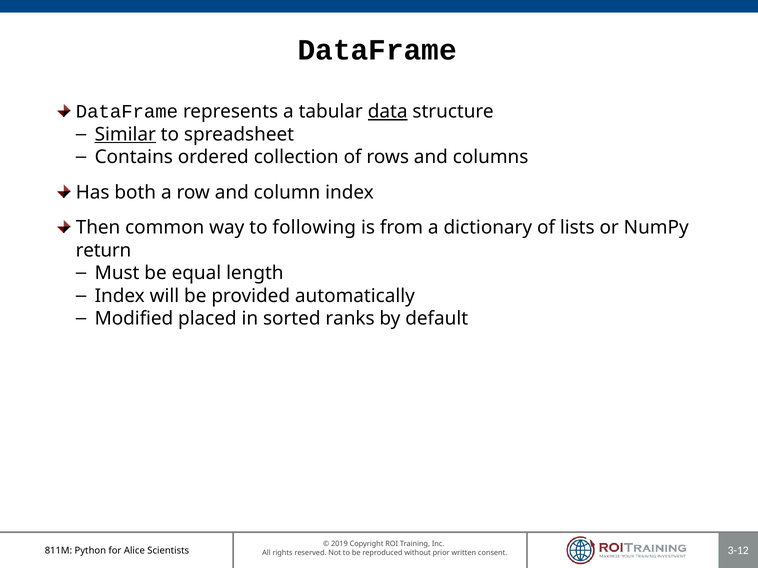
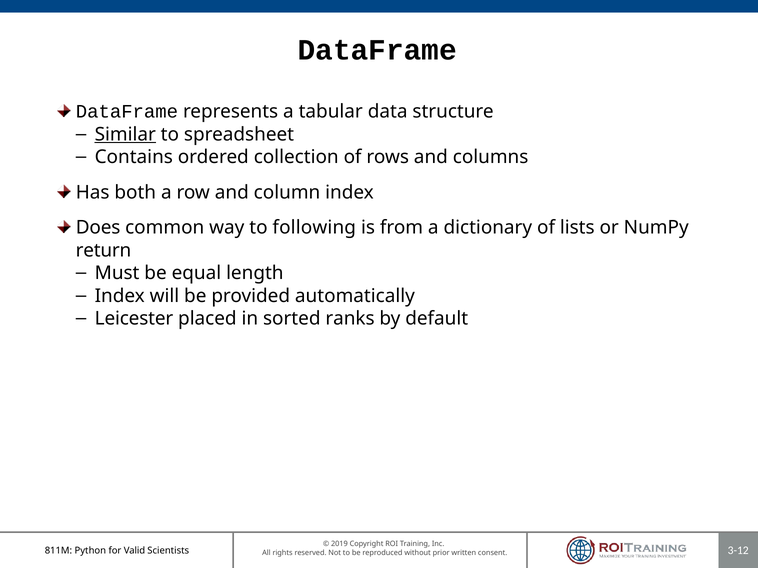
data underline: present -> none
Then: Then -> Does
Modified: Modified -> Leicester
Alice: Alice -> Valid
